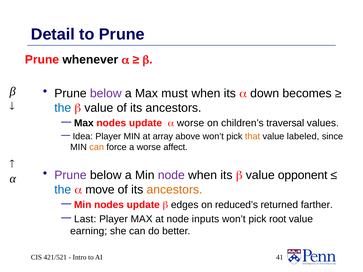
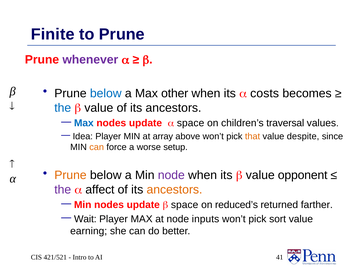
Detail: Detail -> Finite
whenever colour: black -> purple
below at (106, 94) colour: purple -> blue
must: must -> other
down: down -> costs
Max at (84, 123) colour: black -> blue
worse at (191, 123): worse -> space
labeled: labeled -> despite
affect: affect -> setup
Prune at (70, 175) colour: purple -> orange
the at (63, 190) colour: blue -> purple
move: move -> affect
edges at (185, 205): edges -> space
Last: Last -> Wait
root: root -> sort
